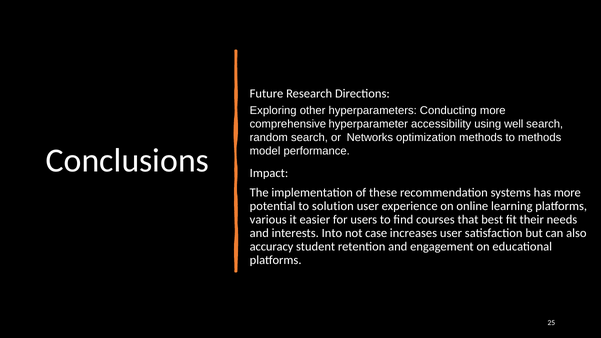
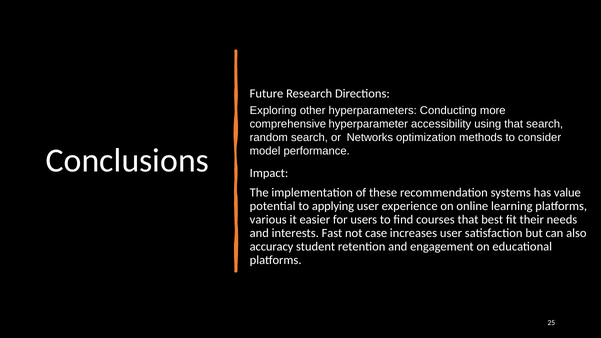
using well: well -> that
to methods: methods -> consider
has more: more -> value
solution: solution -> applying
Into: Into -> Fast
